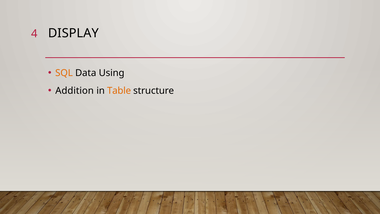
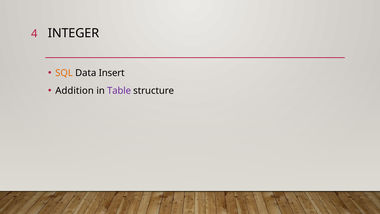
DISPLAY: DISPLAY -> INTEGER
Using: Using -> Insert
Table colour: orange -> purple
